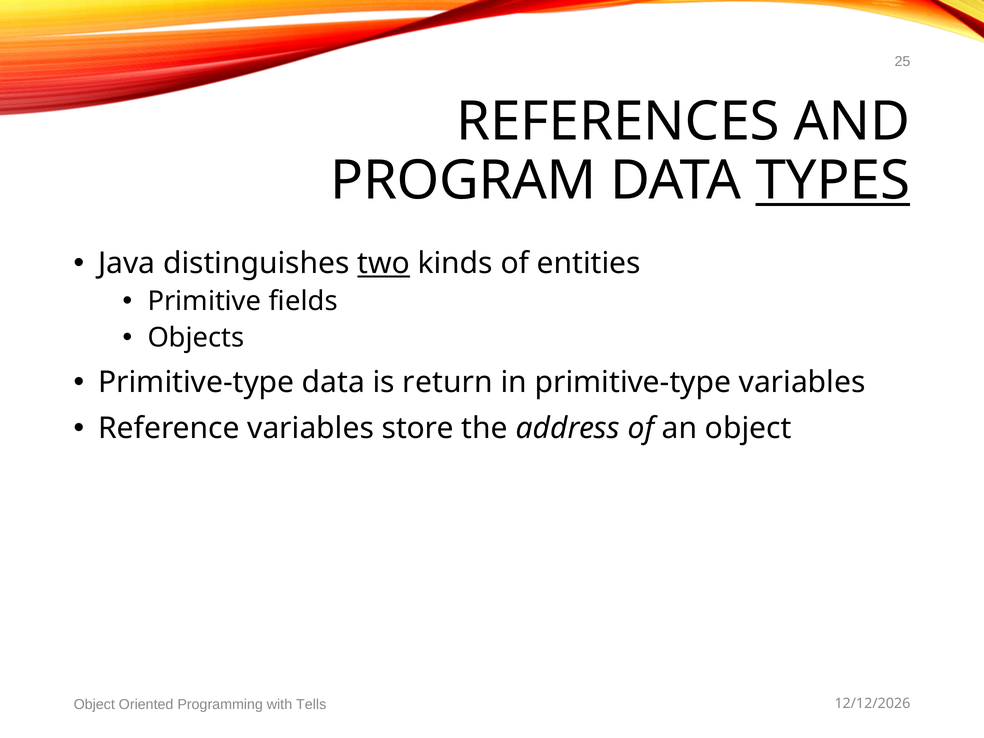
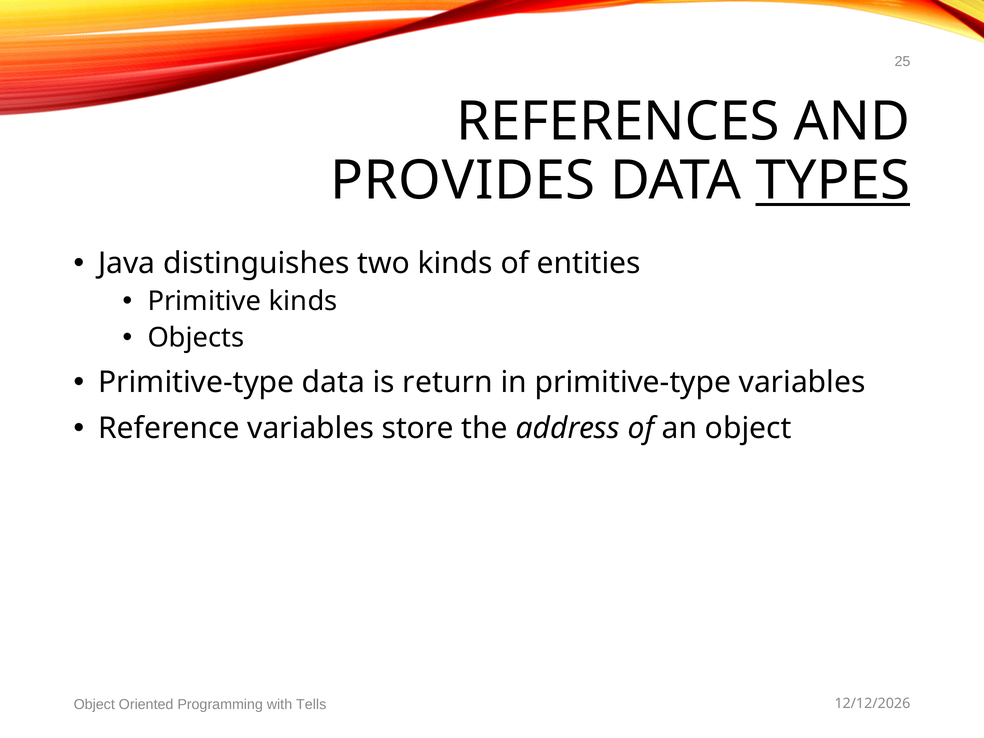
PROGRAM: PROGRAM -> PROVIDES
two underline: present -> none
Primitive fields: fields -> kinds
